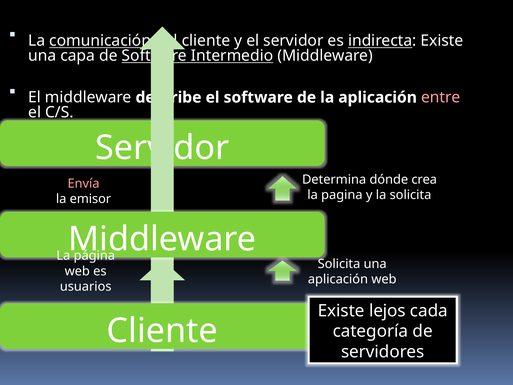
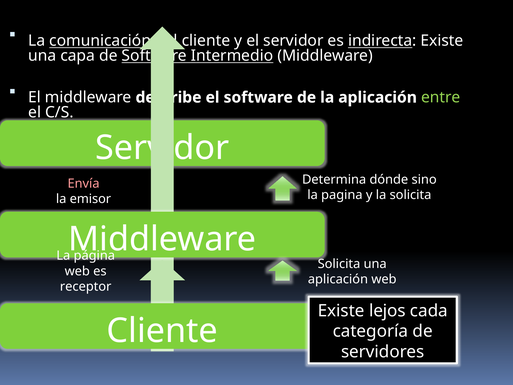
entre colour: pink -> light green
crea: crea -> sino
usuarios: usuarios -> receptor
